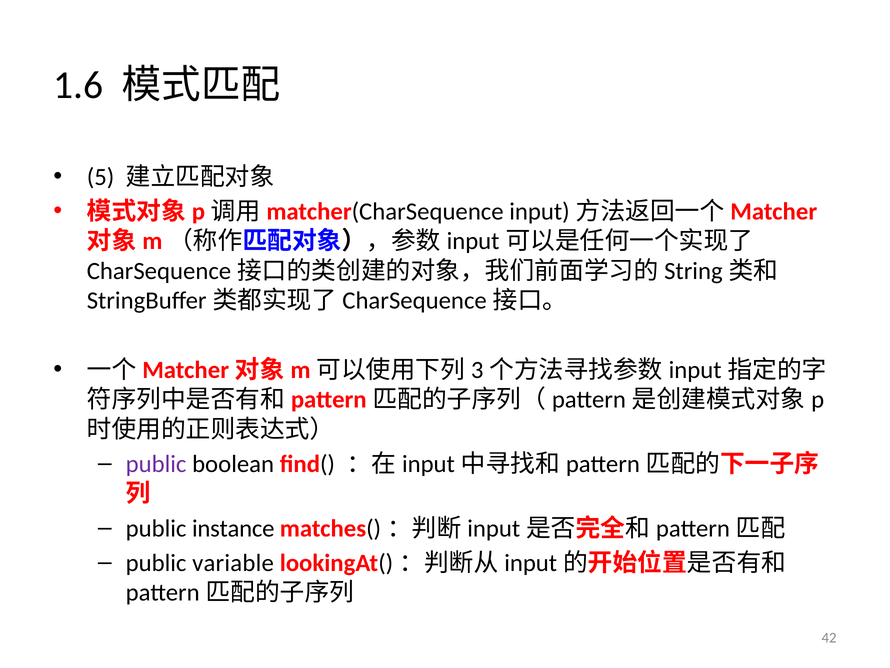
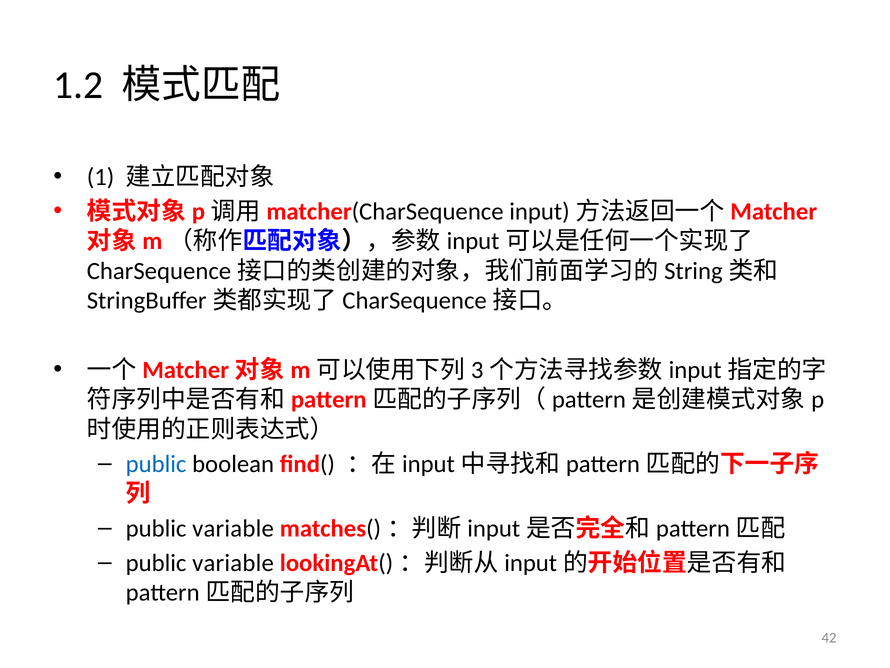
1.6: 1.6 -> 1.2
5: 5 -> 1
public at (156, 464) colour: purple -> blue
instance at (233, 528): instance -> variable
